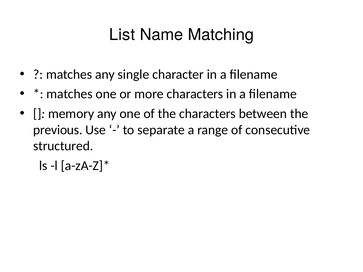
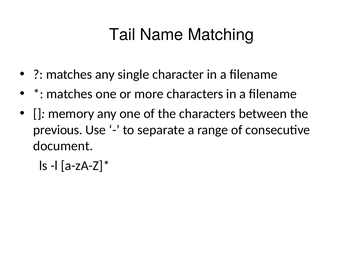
List: List -> Tail
structured: structured -> document
